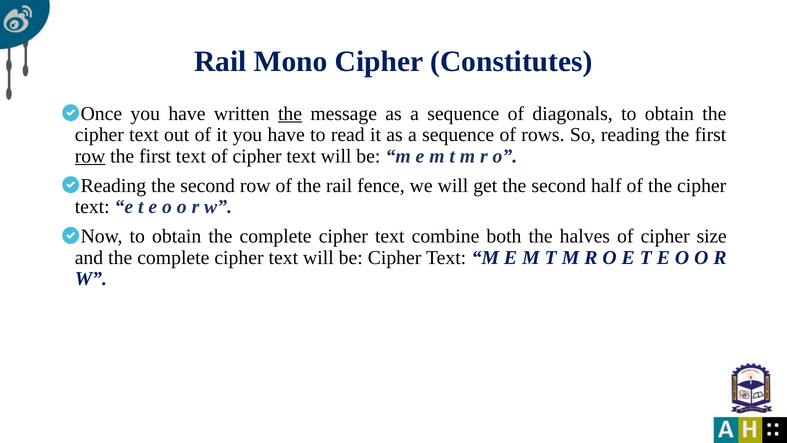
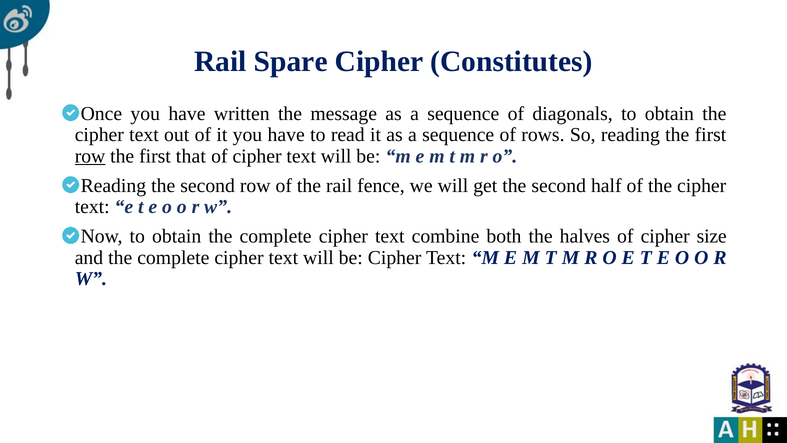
Mono: Mono -> Spare
the at (290, 114) underline: present -> none
first text: text -> that
